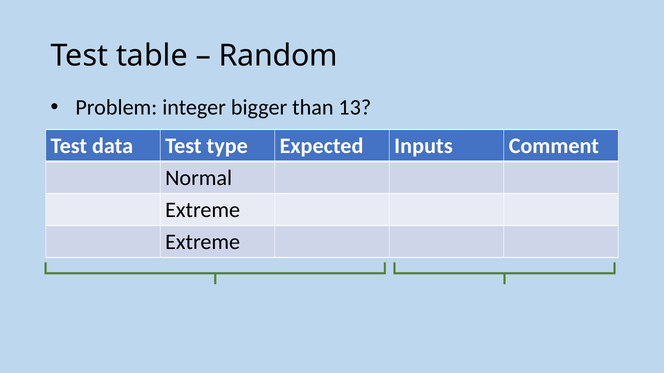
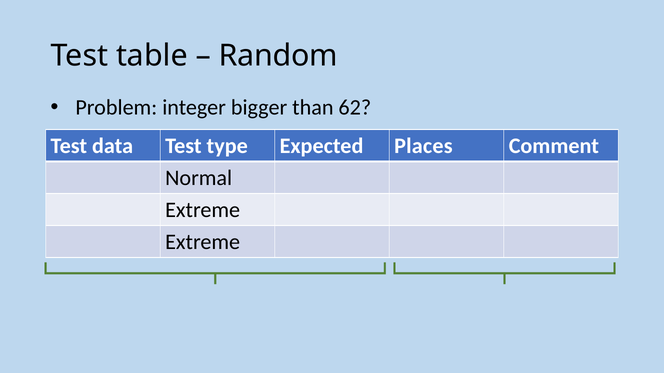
13: 13 -> 62
Inputs: Inputs -> Places
